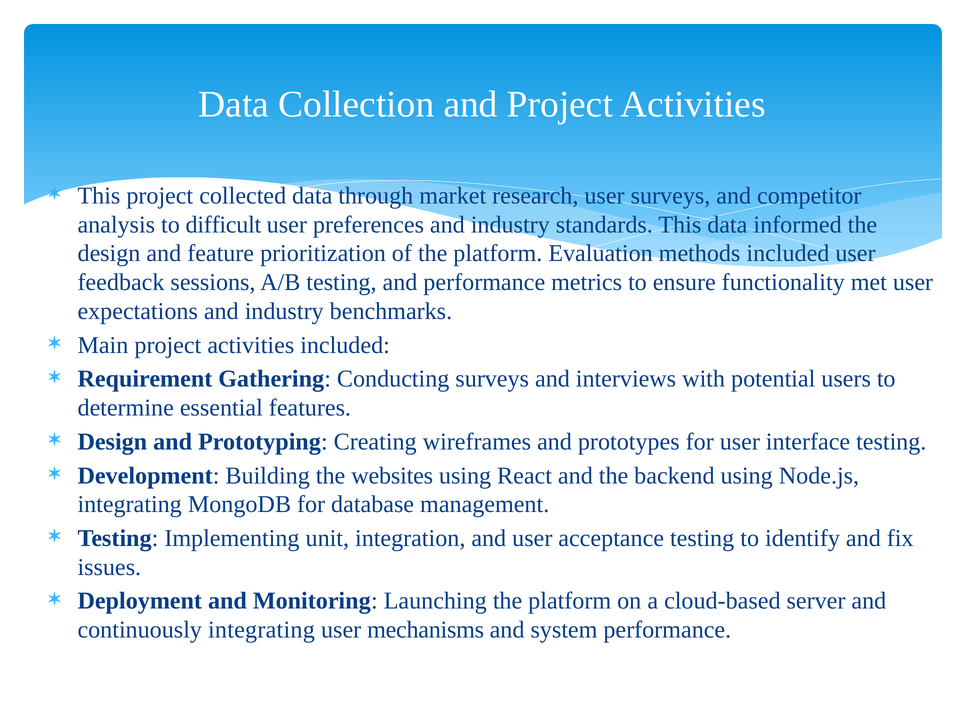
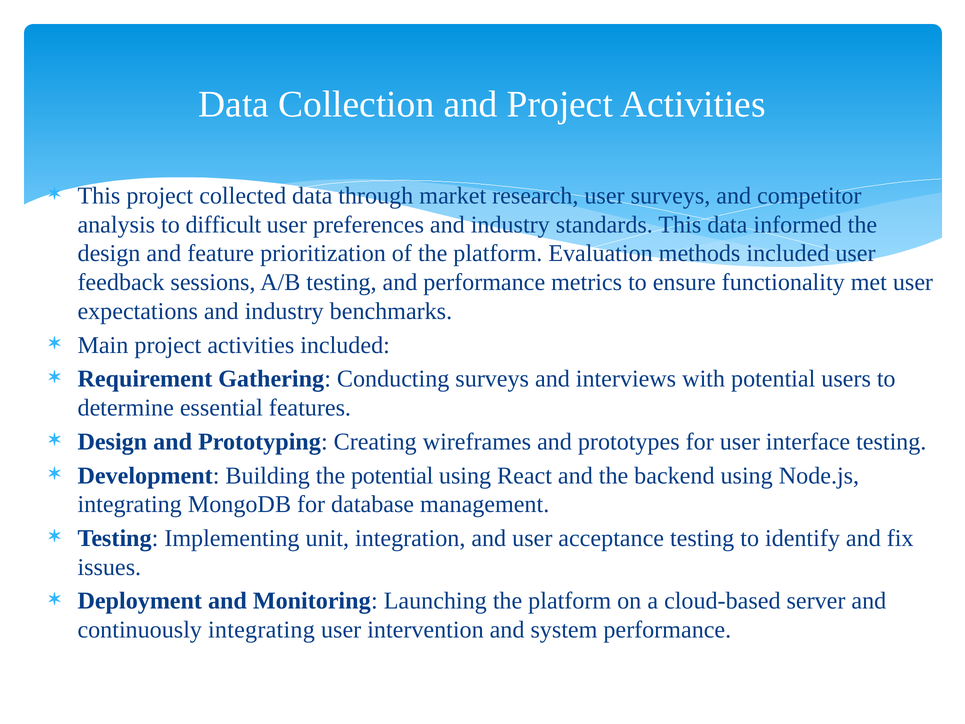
the websites: websites -> potential
mechanisms: mechanisms -> intervention
